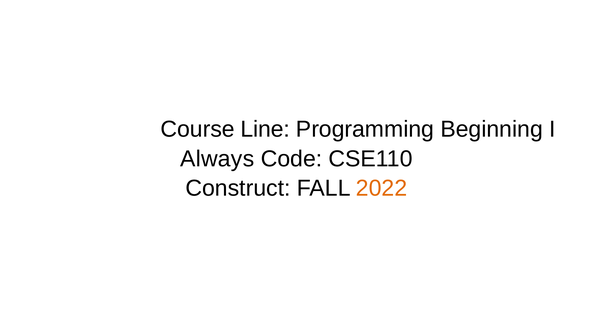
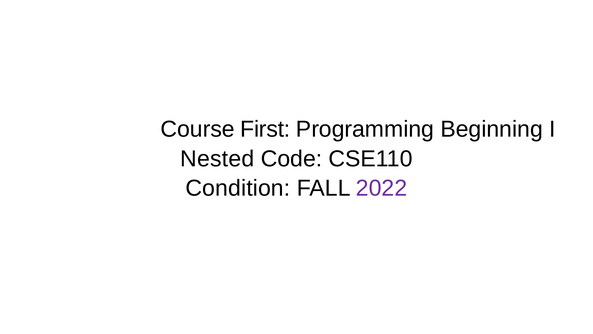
Line: Line -> First
Always: Always -> Nested
Construct: Construct -> Condition
2022 colour: orange -> purple
